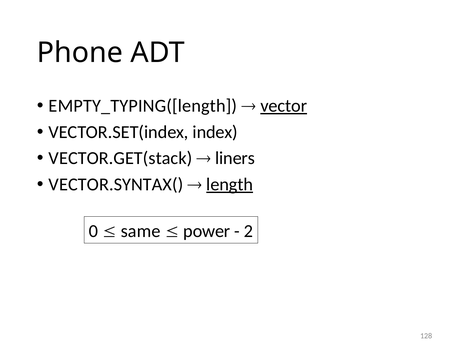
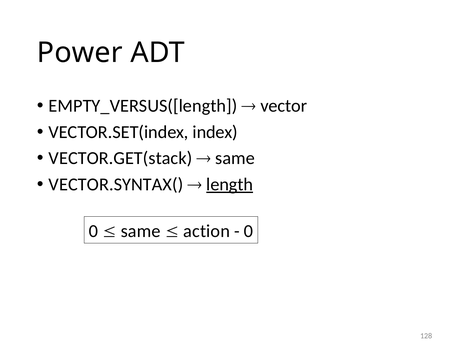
Phone: Phone -> Power
EMPTY_TYPING([length: EMPTY_TYPING([length -> EMPTY_VERSUS([length
vector underline: present -> none
liners at (235, 158): liners -> same
power: power -> action
2 at (248, 231): 2 -> 0
